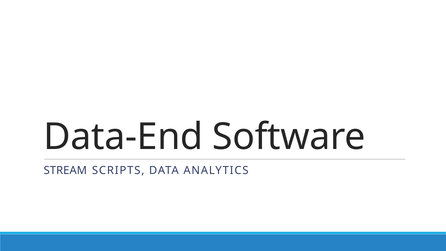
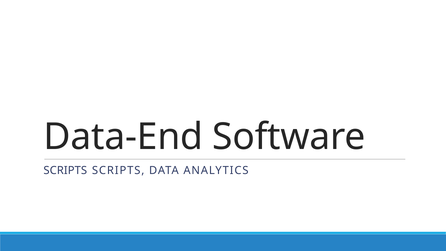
STREAM at (65, 171): STREAM -> SCRIPTS
